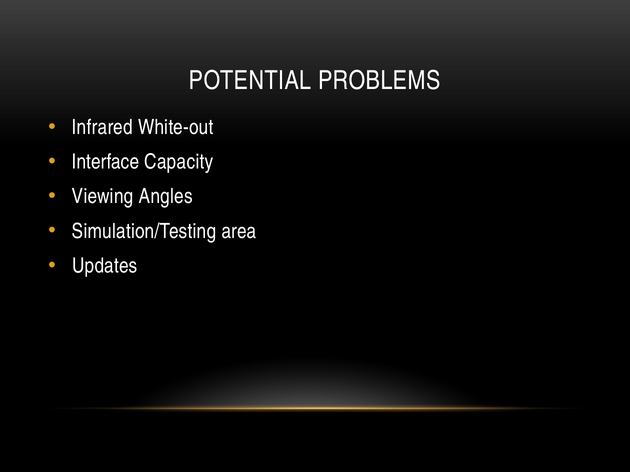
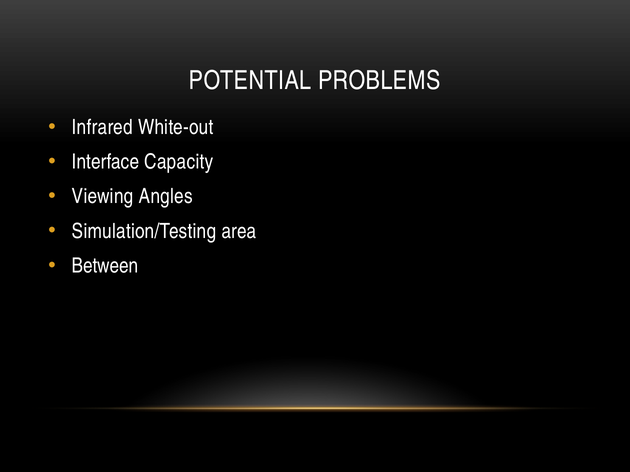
Updates: Updates -> Between
